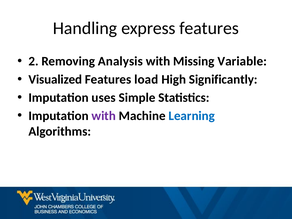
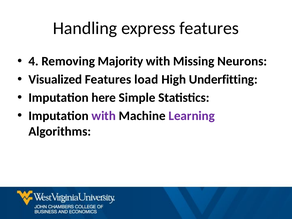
2: 2 -> 4
Analysis: Analysis -> Majority
Variable: Variable -> Neurons
Significantly: Significantly -> Underfitting
uses: uses -> here
Learning colour: blue -> purple
